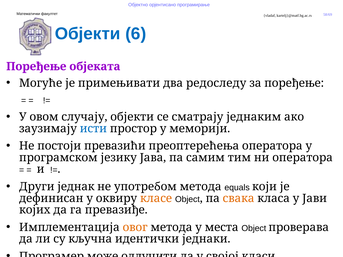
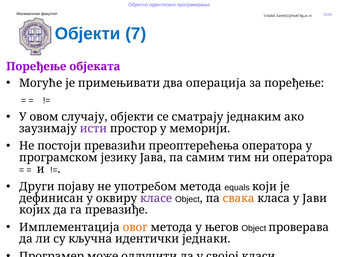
6: 6 -> 7
редоследу: редоследу -> операција
исти at (93, 129) colour: blue -> purple
једнак: једнак -> појаву
класе colour: orange -> purple
места: места -> његов
